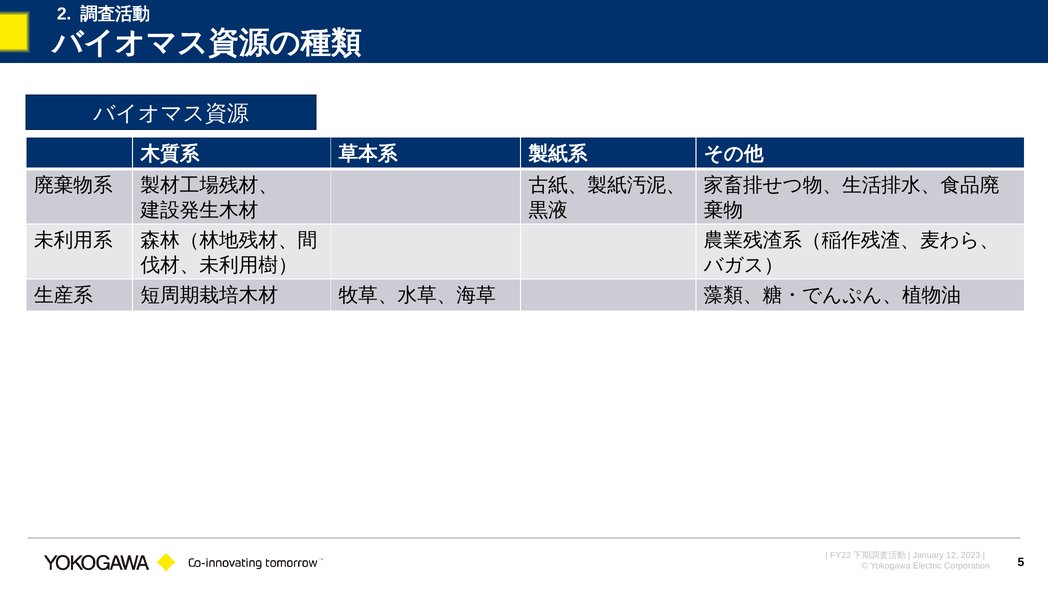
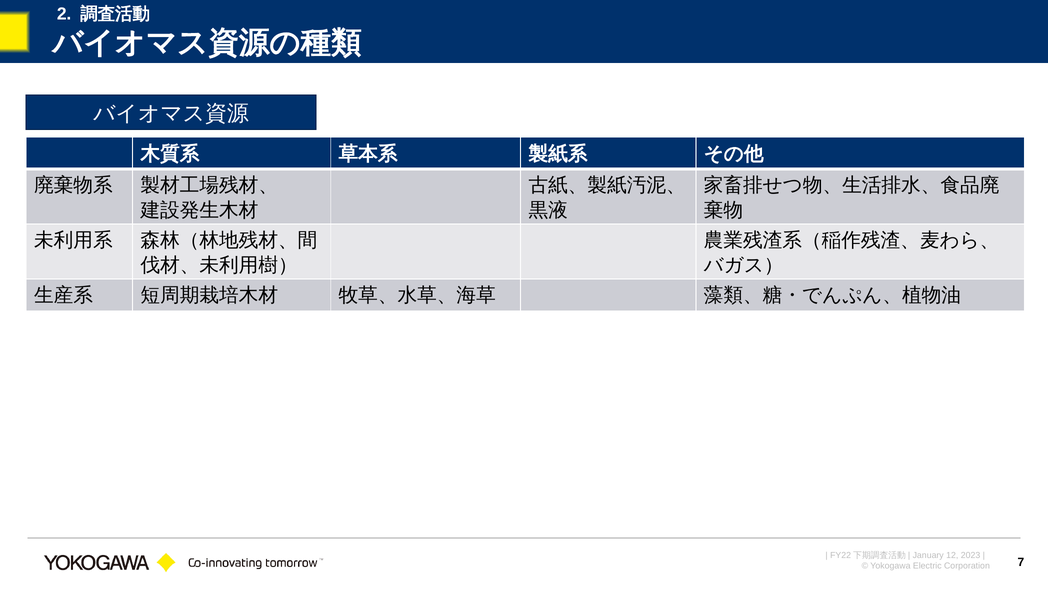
5: 5 -> 7
